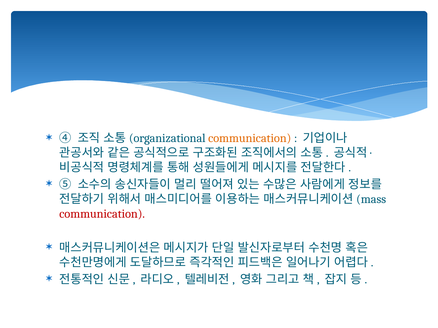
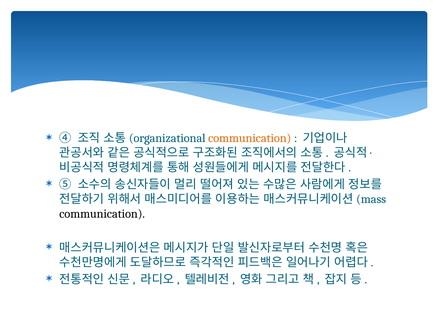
communication at (102, 214) colour: red -> black
